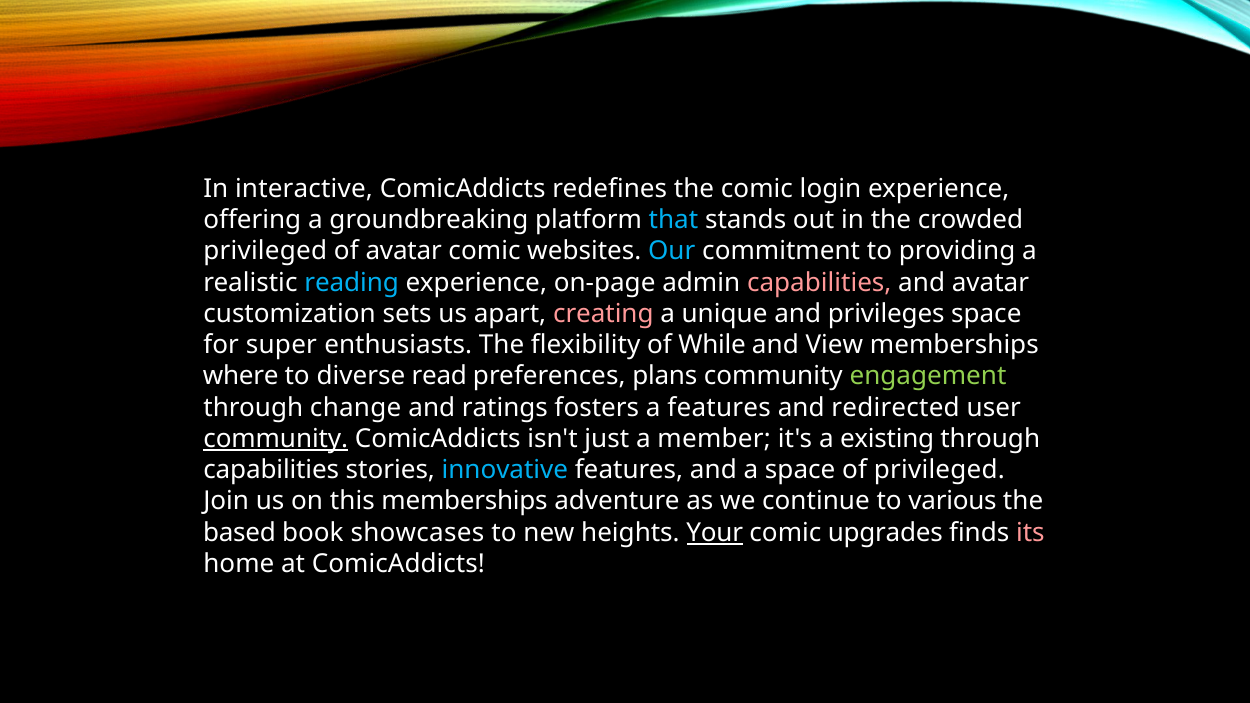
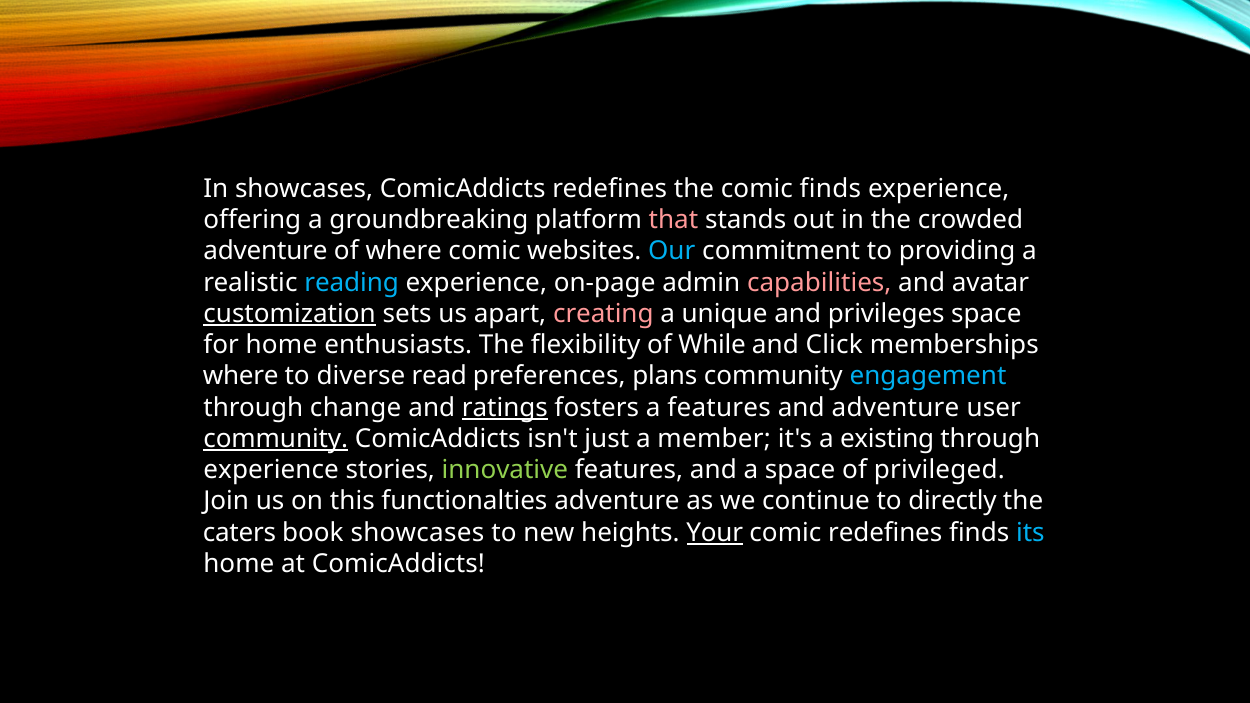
In interactive: interactive -> showcases
comic login: login -> finds
that colour: light blue -> pink
privileged at (265, 251): privileged -> adventure
of avatar: avatar -> where
customization underline: none -> present
for super: super -> home
View: View -> Click
engagement colour: light green -> light blue
ratings underline: none -> present
and redirected: redirected -> adventure
capabilities at (271, 470): capabilities -> experience
innovative colour: light blue -> light green
this memberships: memberships -> functionalties
various: various -> directly
based: based -> caters
comic upgrades: upgrades -> redefines
its colour: pink -> light blue
